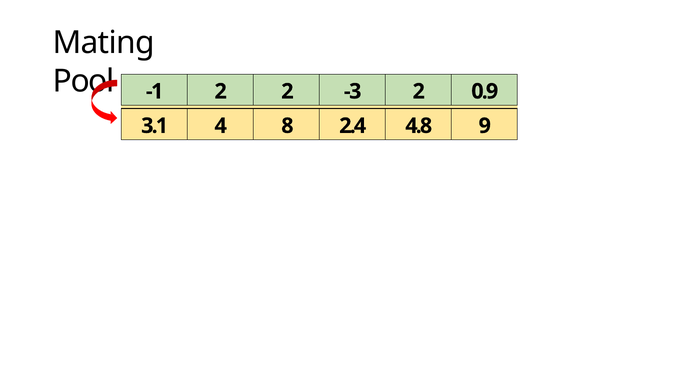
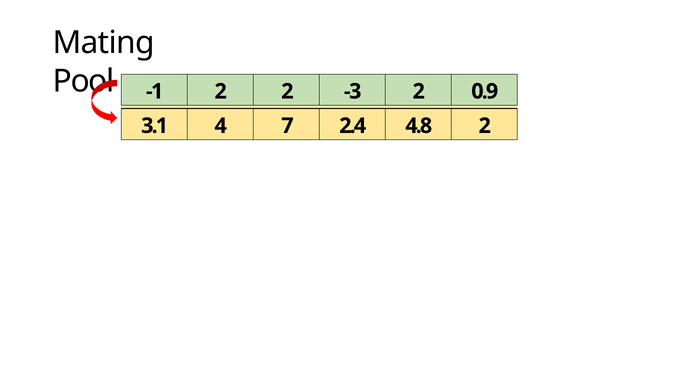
8: 8 -> 7
4.8 9: 9 -> 2
